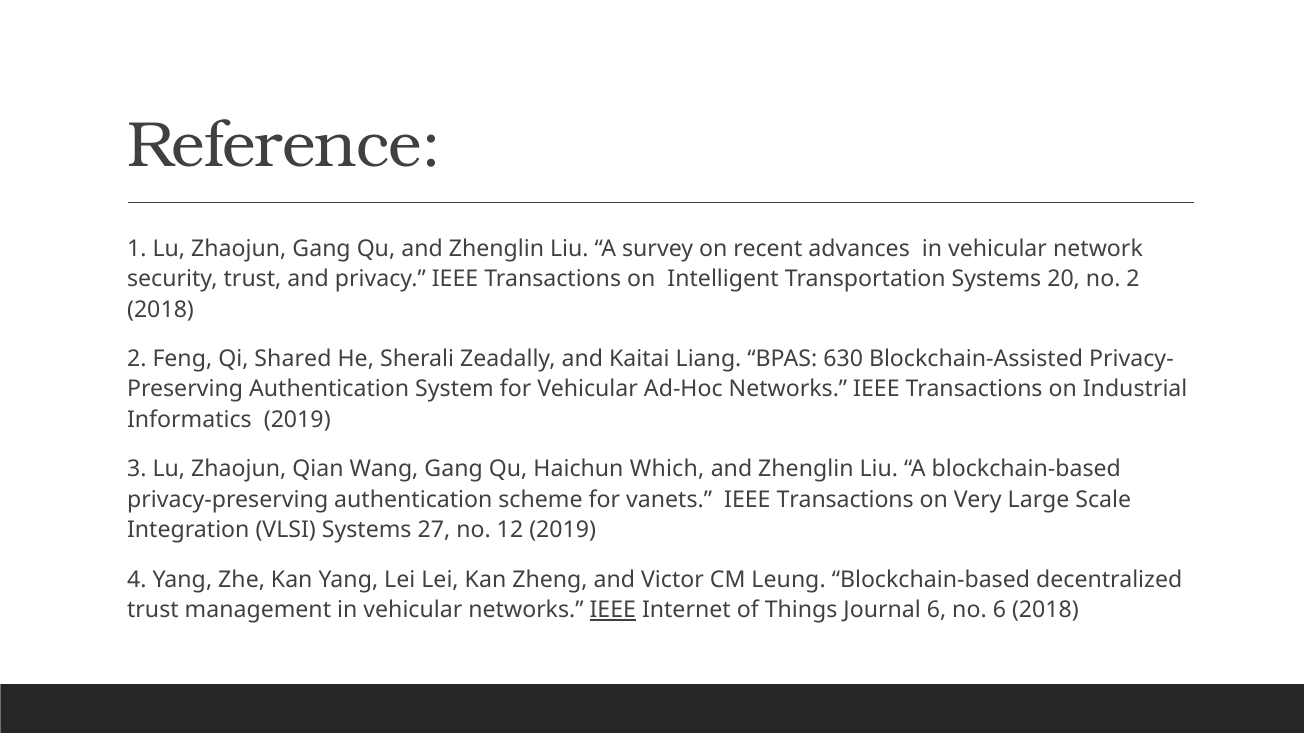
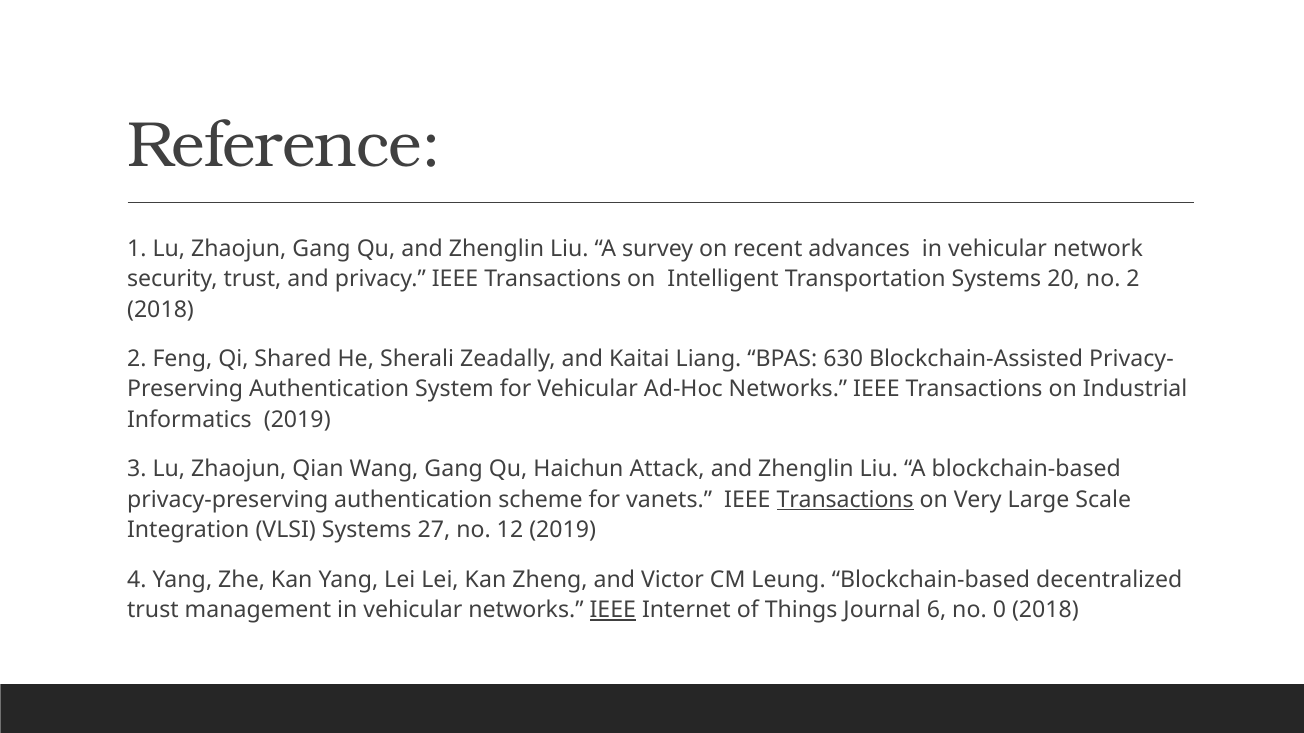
Which: Which -> Attack
Transactions at (845, 500) underline: none -> present
no 6: 6 -> 0
